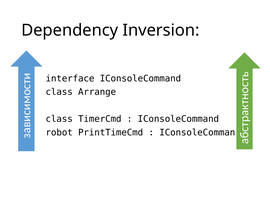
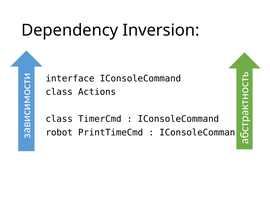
Arrange: Arrange -> Actions
